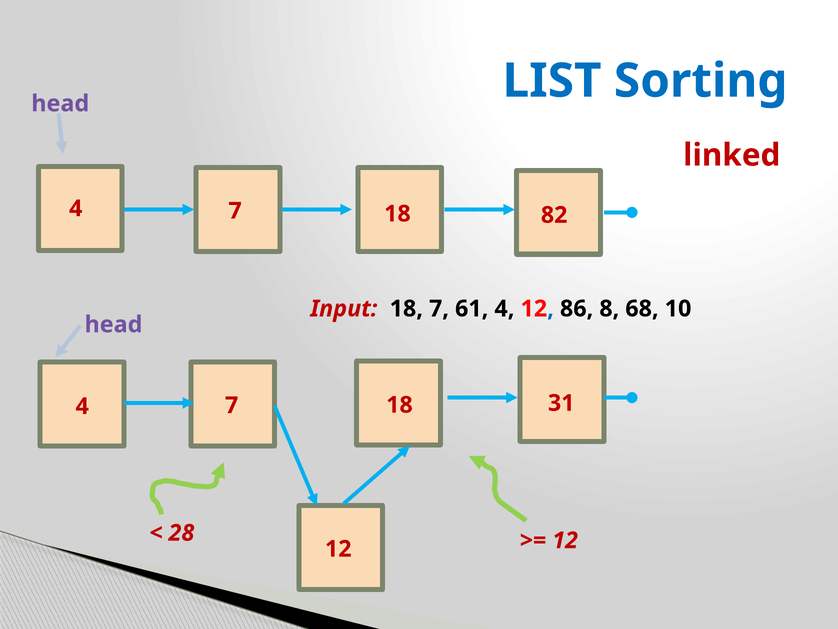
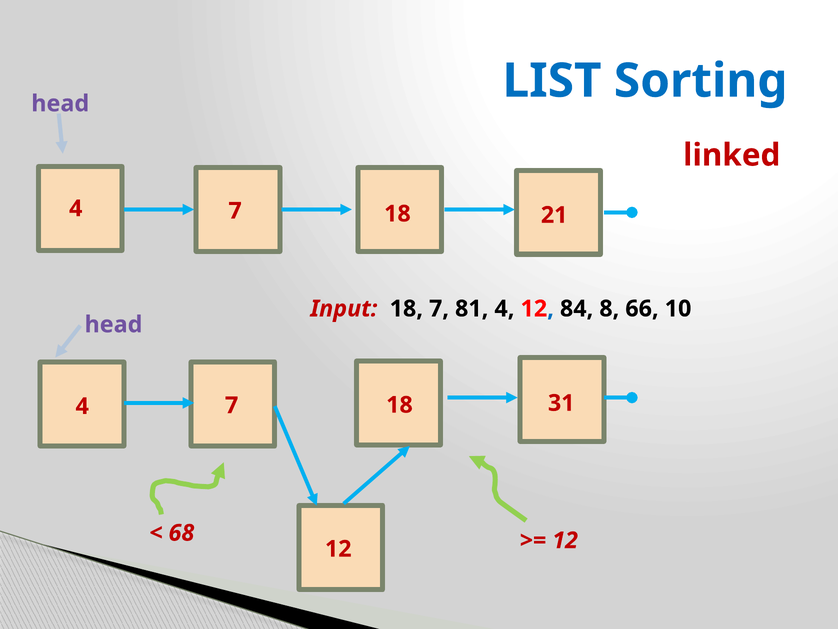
82: 82 -> 21
61: 61 -> 81
86: 86 -> 84
68: 68 -> 66
28: 28 -> 68
